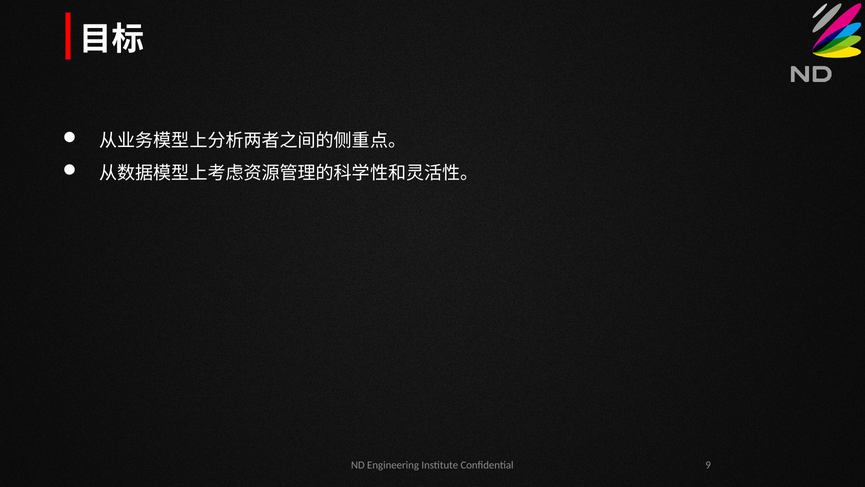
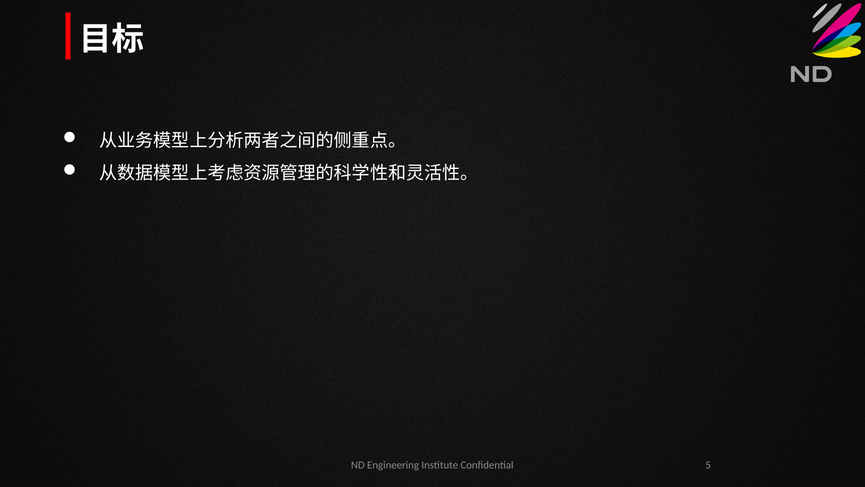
9: 9 -> 5
